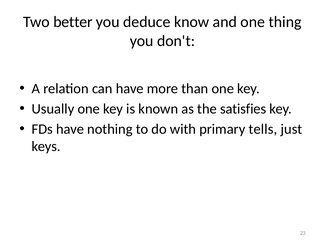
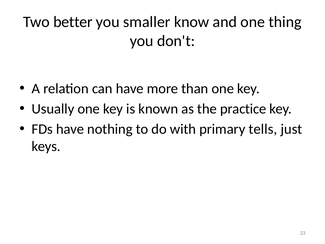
deduce: deduce -> smaller
satisfies: satisfies -> practice
